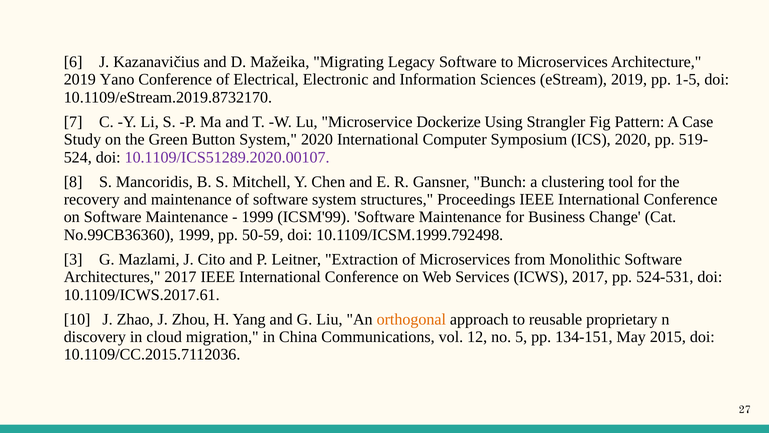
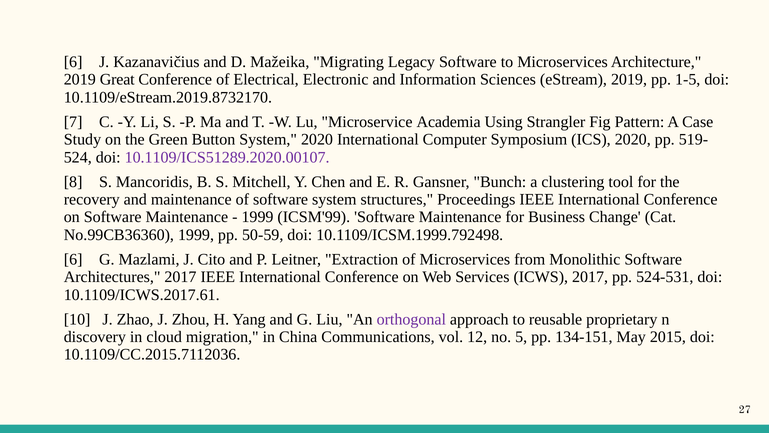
Yano: Yano -> Great
Dockerize: Dockerize -> Academia
3 at (73, 259): 3 -> 6
orthogonal colour: orange -> purple
